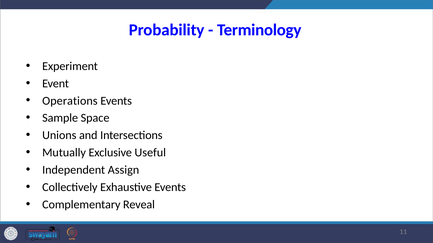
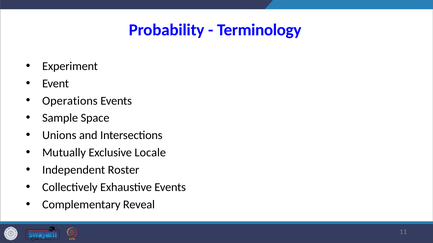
Useful: Useful -> Locale
Assign: Assign -> Roster
